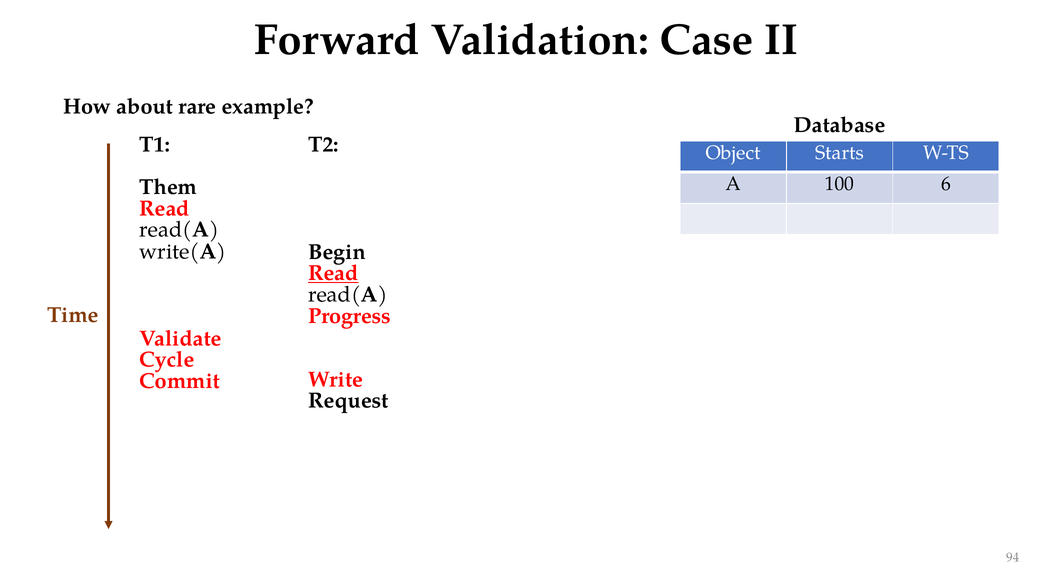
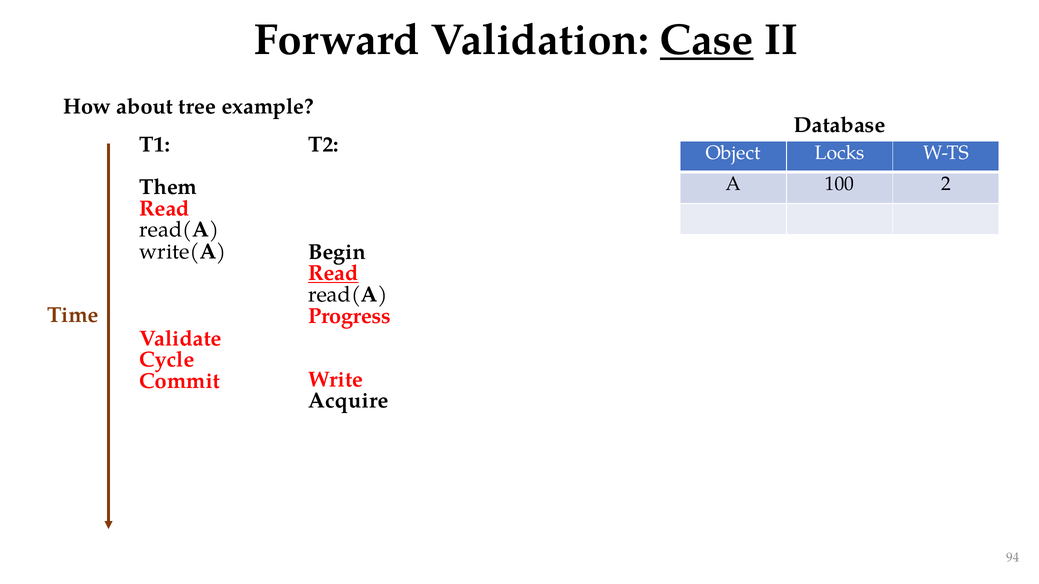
Case underline: none -> present
rare: rare -> tree
Starts: Starts -> Locks
6: 6 -> 2
Request: Request -> Acquire
